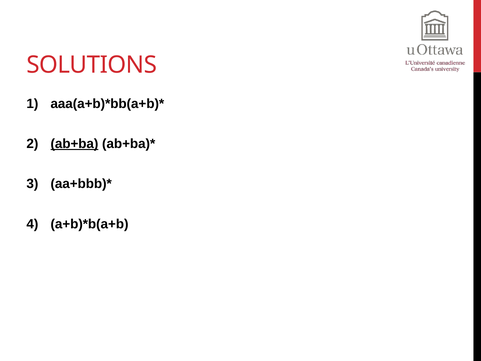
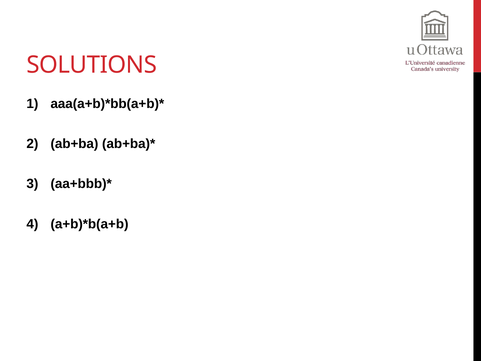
ab+ba underline: present -> none
